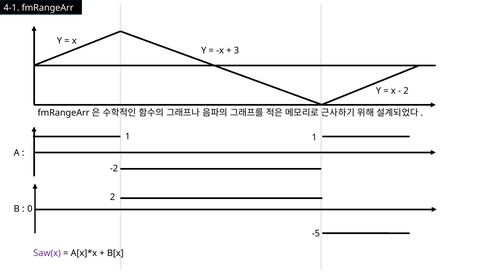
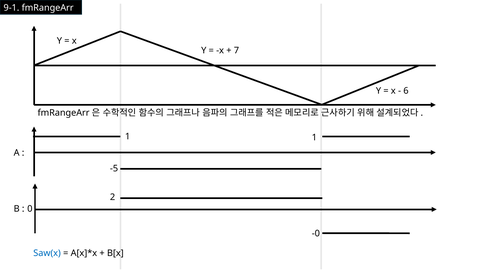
4-1: 4-1 -> 9-1
3: 3 -> 7
2 at (406, 91): 2 -> 6
-2: -2 -> -5
-5: -5 -> -0
Saw(x colour: purple -> blue
